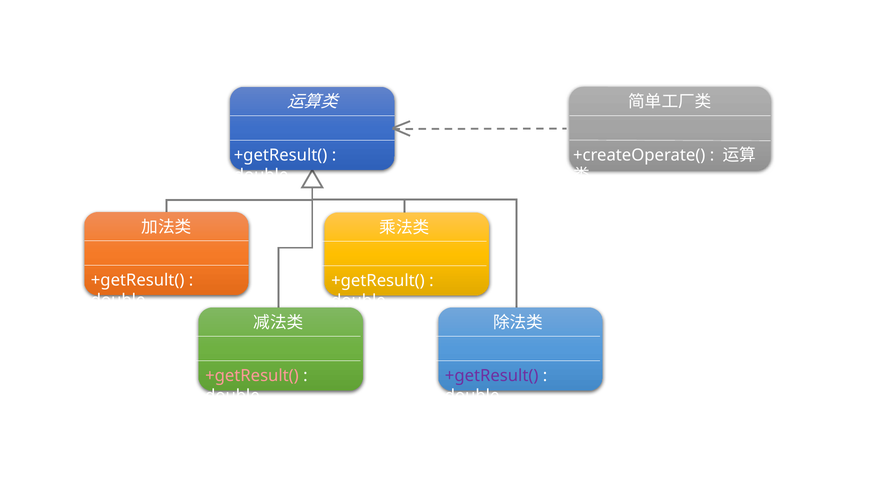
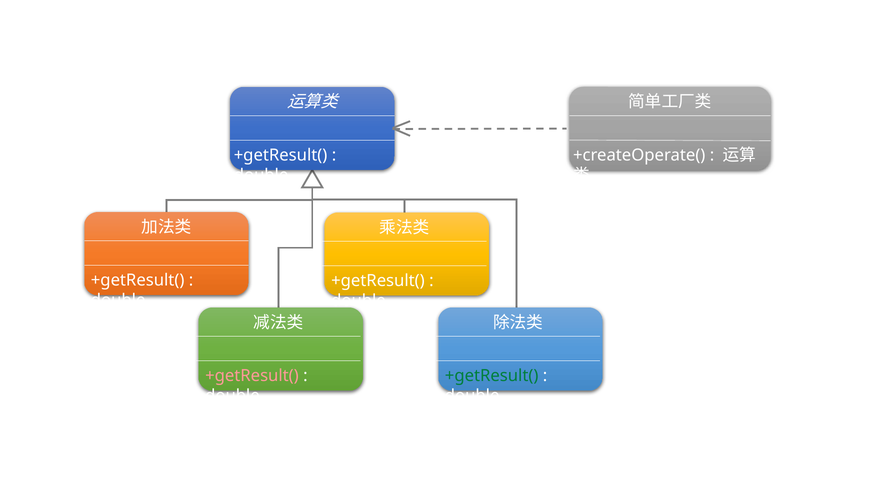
+getResult( at (492, 376) colour: purple -> green
